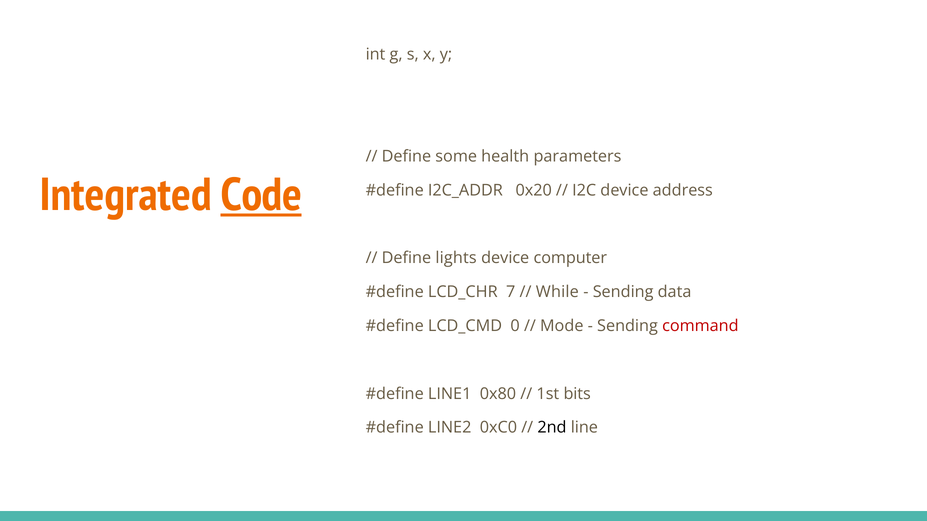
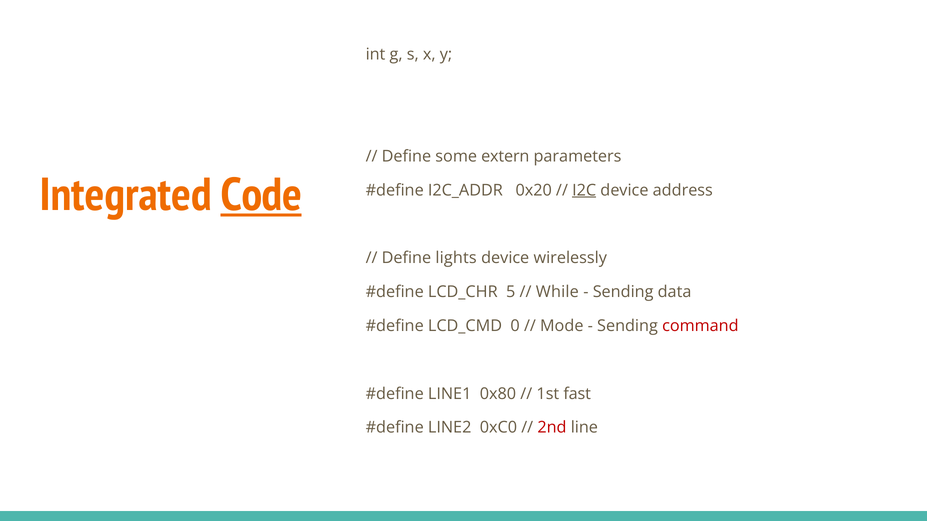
health: health -> extern
I2C underline: none -> present
computer: computer -> wirelessly
7: 7 -> 5
bits: bits -> fast
2nd colour: black -> red
